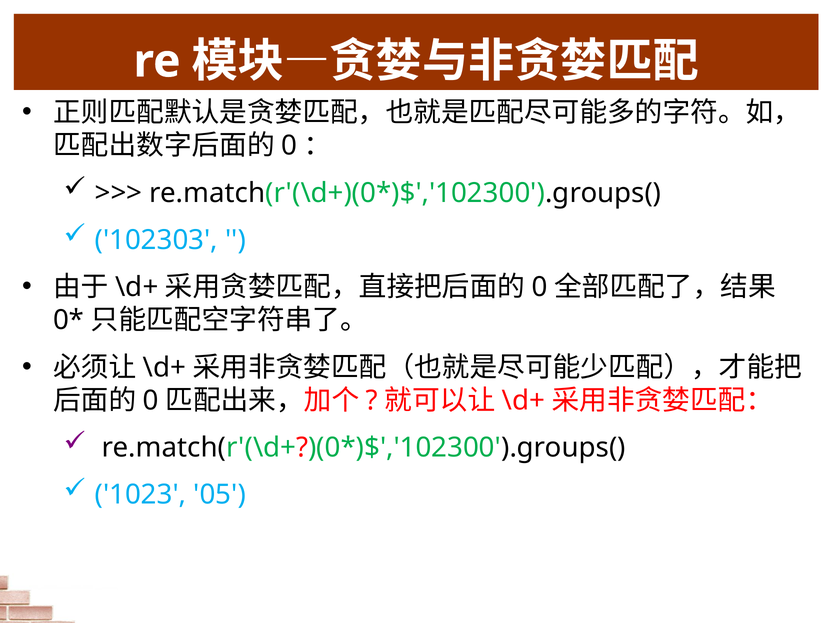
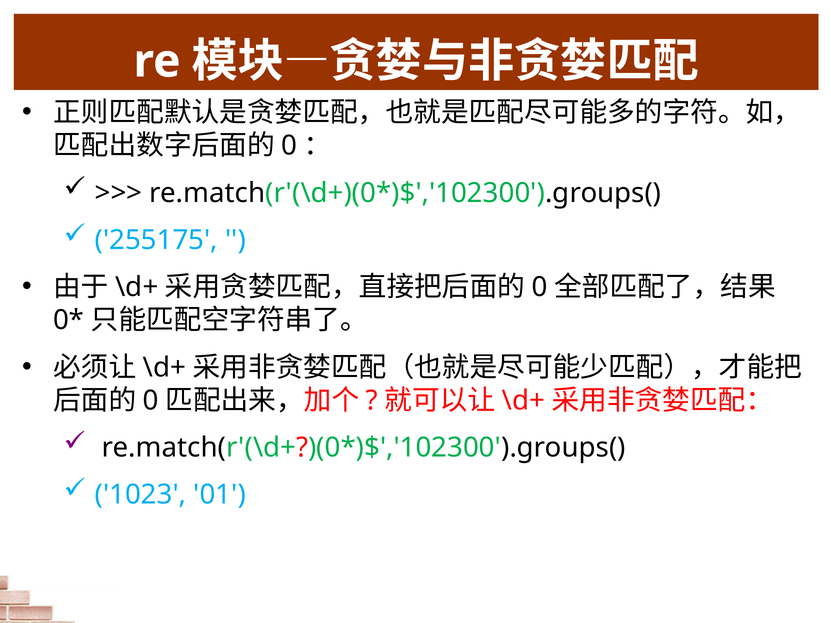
102303: 102303 -> 255175
05: 05 -> 01
